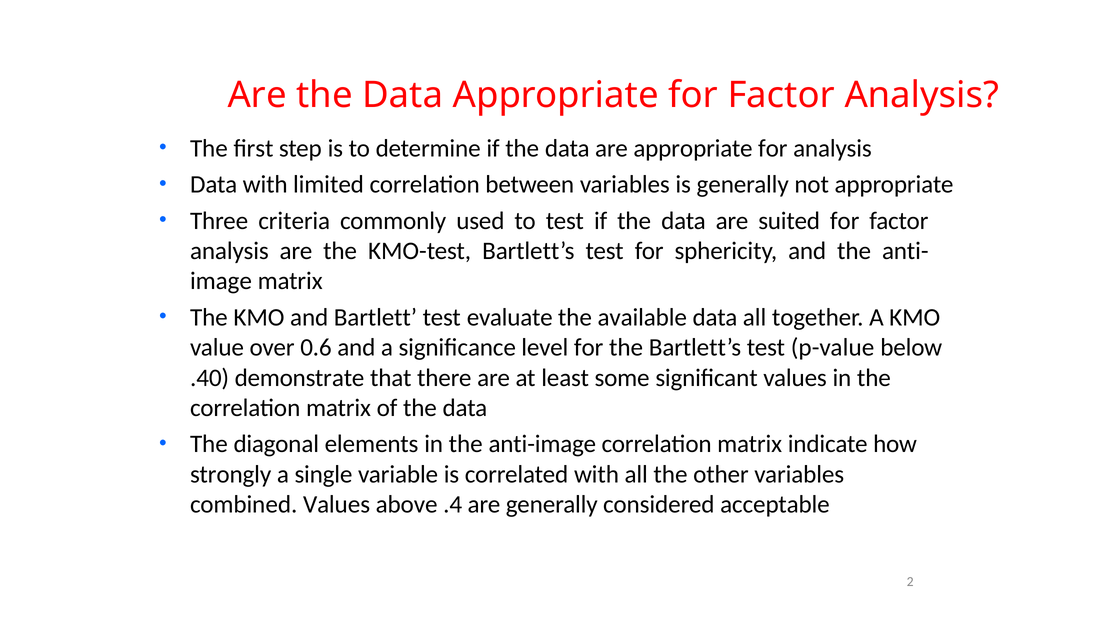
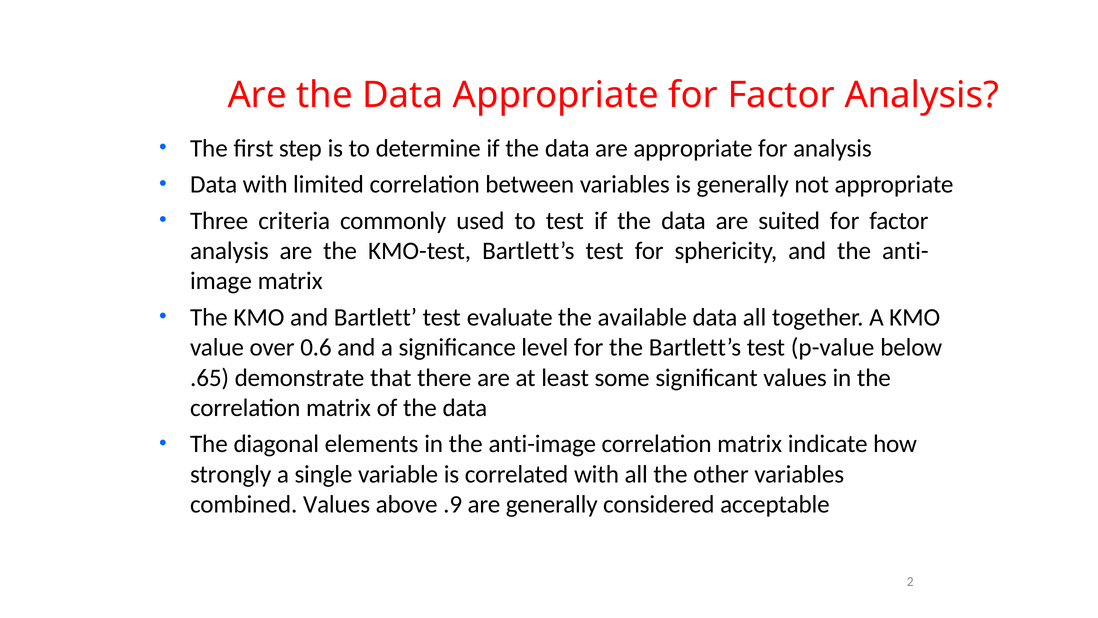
.40: .40 -> .65
.4: .4 -> .9
